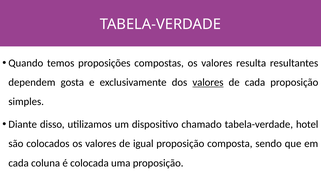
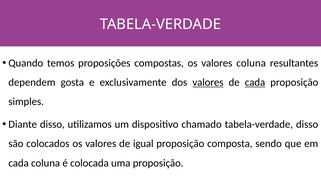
valores resulta: resulta -> coluna
cada at (255, 82) underline: none -> present
tabela-verdade hotel: hotel -> disso
